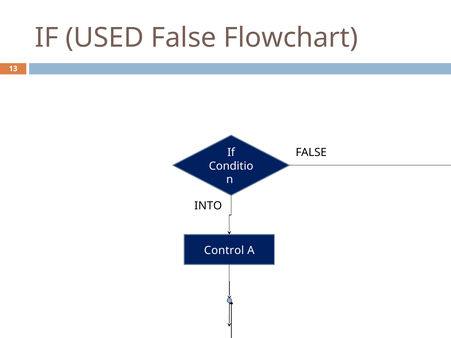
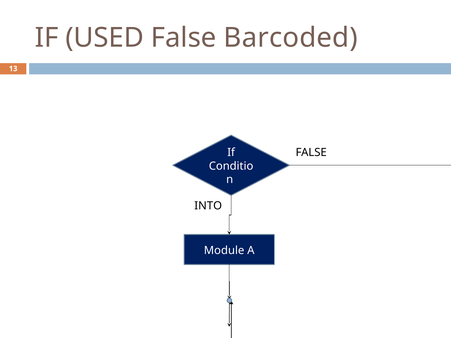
Flowchart: Flowchart -> Barcoded
Control: Control -> Module
